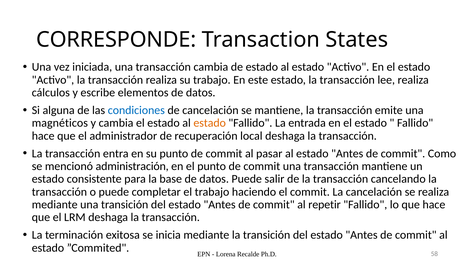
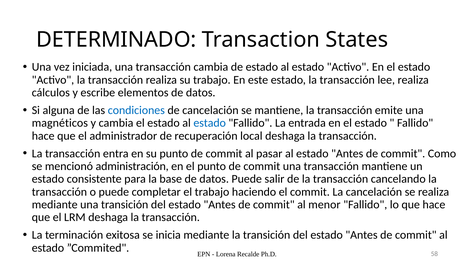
CORRESPONDE: CORRESPONDE -> DETERMINADO
estado at (210, 123) colour: orange -> blue
repetir: repetir -> menor
